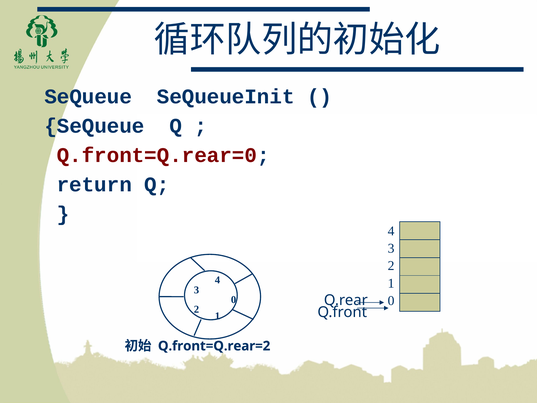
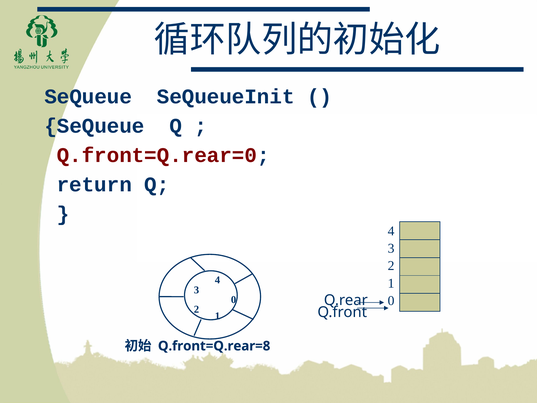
Q.front=Q.rear=2: Q.front=Q.rear=2 -> Q.front=Q.rear=8
